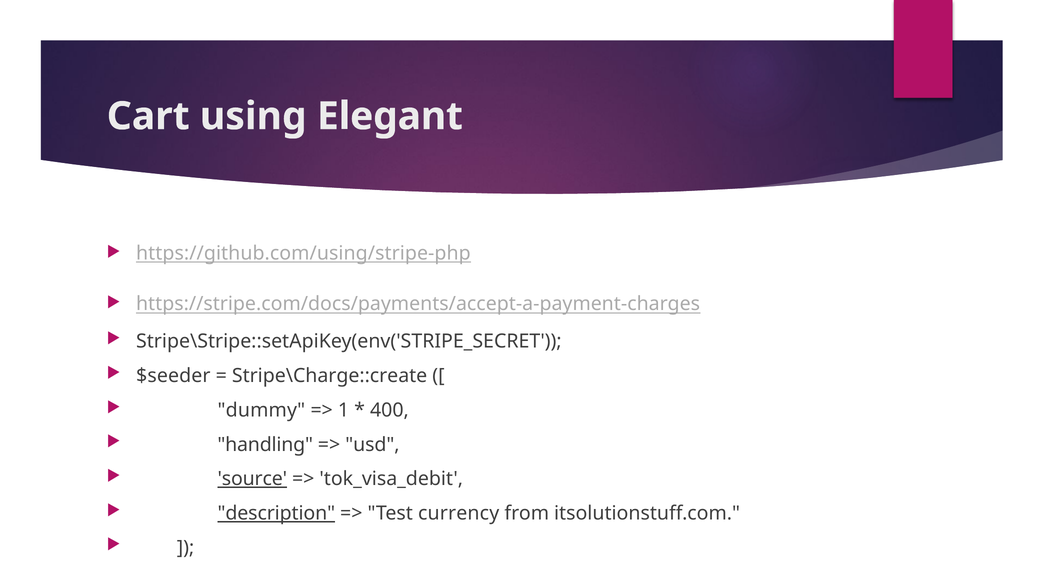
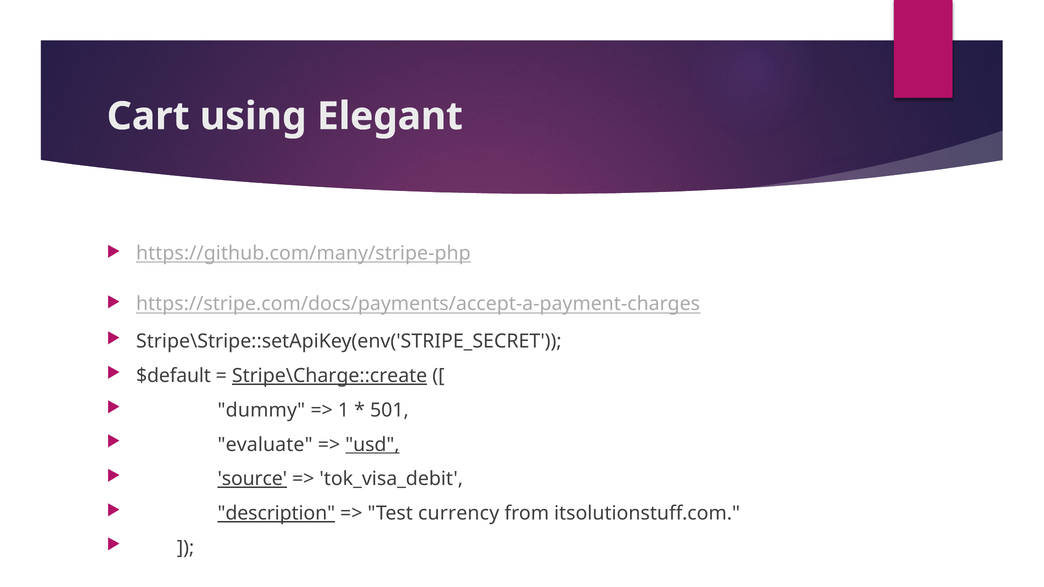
https://github.com/using/stripe-php: https://github.com/using/stripe-php -> https://github.com/many/stripe-php
$seeder: $seeder -> $default
Stripe\Charge::create underline: none -> present
400: 400 -> 501
handling: handling -> evaluate
usd underline: none -> present
